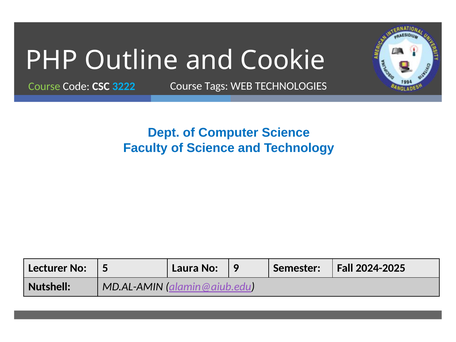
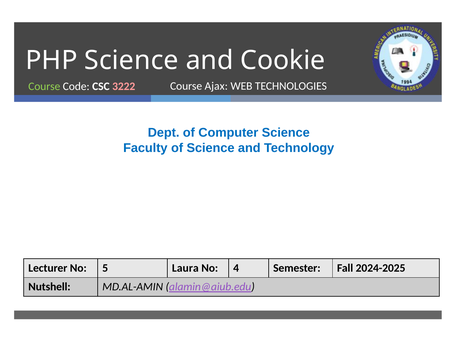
PHP Outline: Outline -> Science
Tags: Tags -> Ajax
3222 colour: light blue -> pink
9: 9 -> 4
